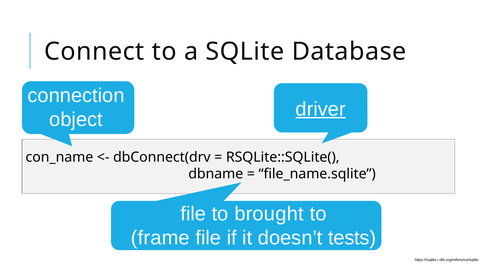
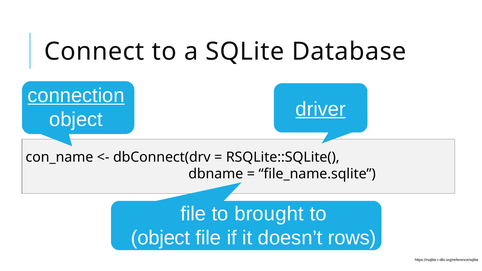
connection underline: none -> present
frame at (160, 238): frame -> object
tests: tests -> rows
